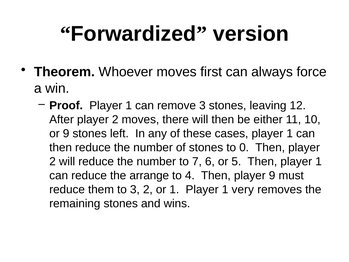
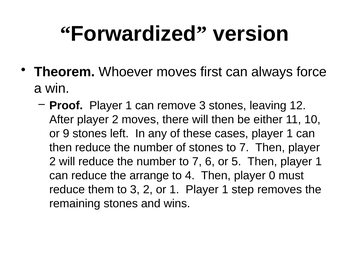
stones to 0: 0 -> 7
player 9: 9 -> 0
very: very -> step
